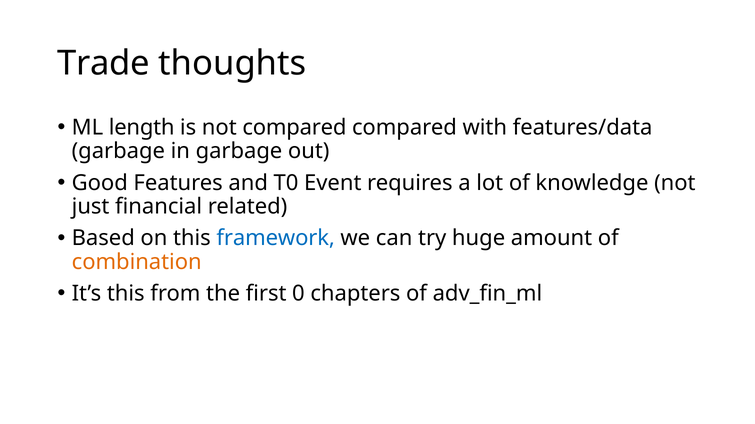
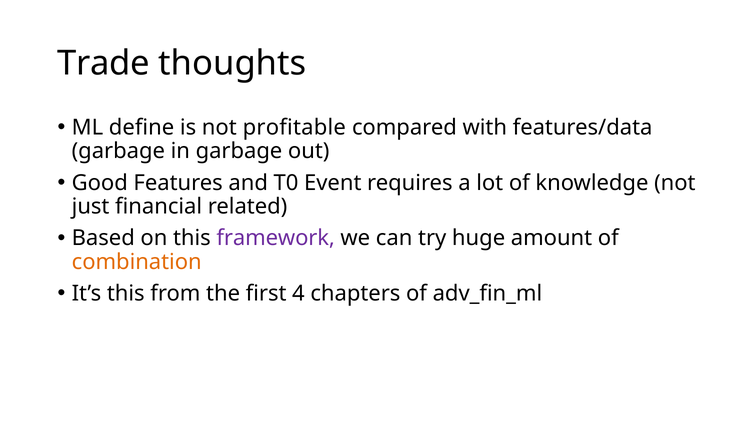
length: length -> define
not compared: compared -> profitable
framework colour: blue -> purple
0: 0 -> 4
